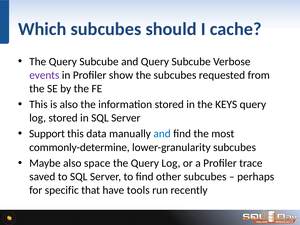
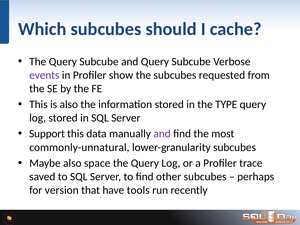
KEYS: KEYS -> TYPE
and at (162, 134) colour: blue -> purple
commonly-determine: commonly-determine -> commonly-unnatural
specific: specific -> version
